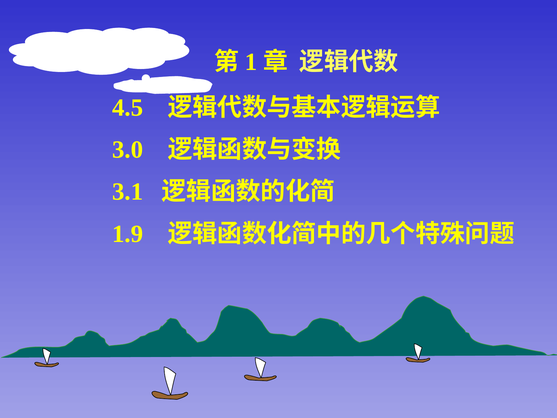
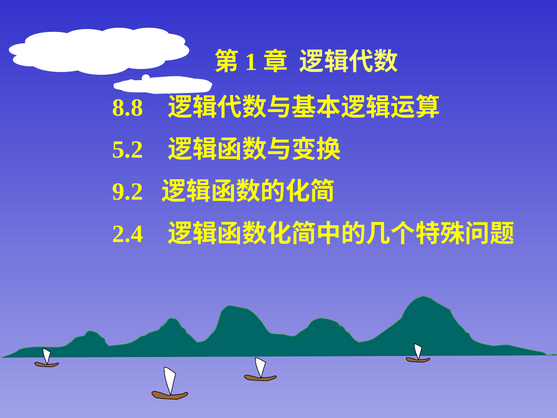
4.5: 4.5 -> 8.8
3.0: 3.0 -> 5.2
3.1: 3.1 -> 9.2
1.9: 1.9 -> 2.4
